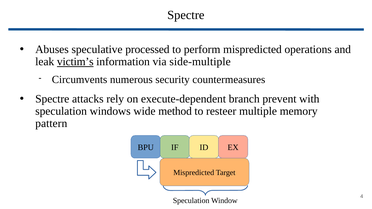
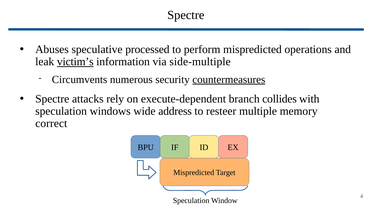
countermeasures underline: none -> present
prevent: prevent -> collides
method: method -> address
pattern: pattern -> correct
